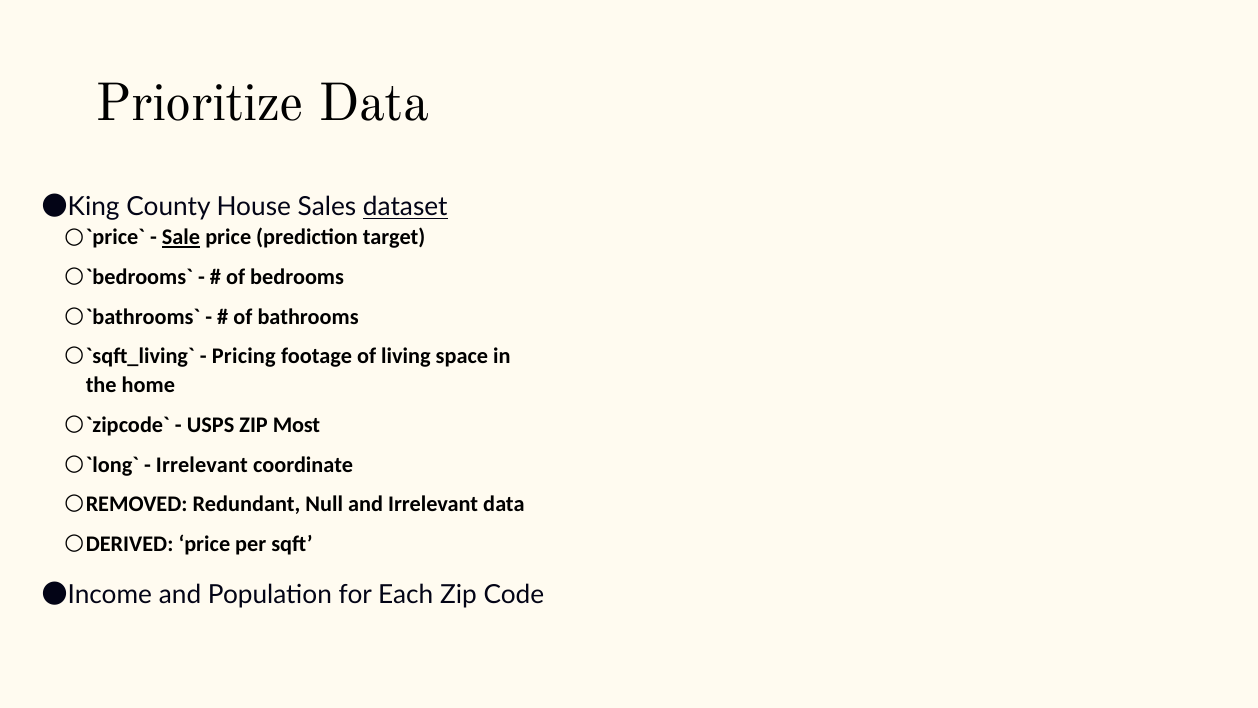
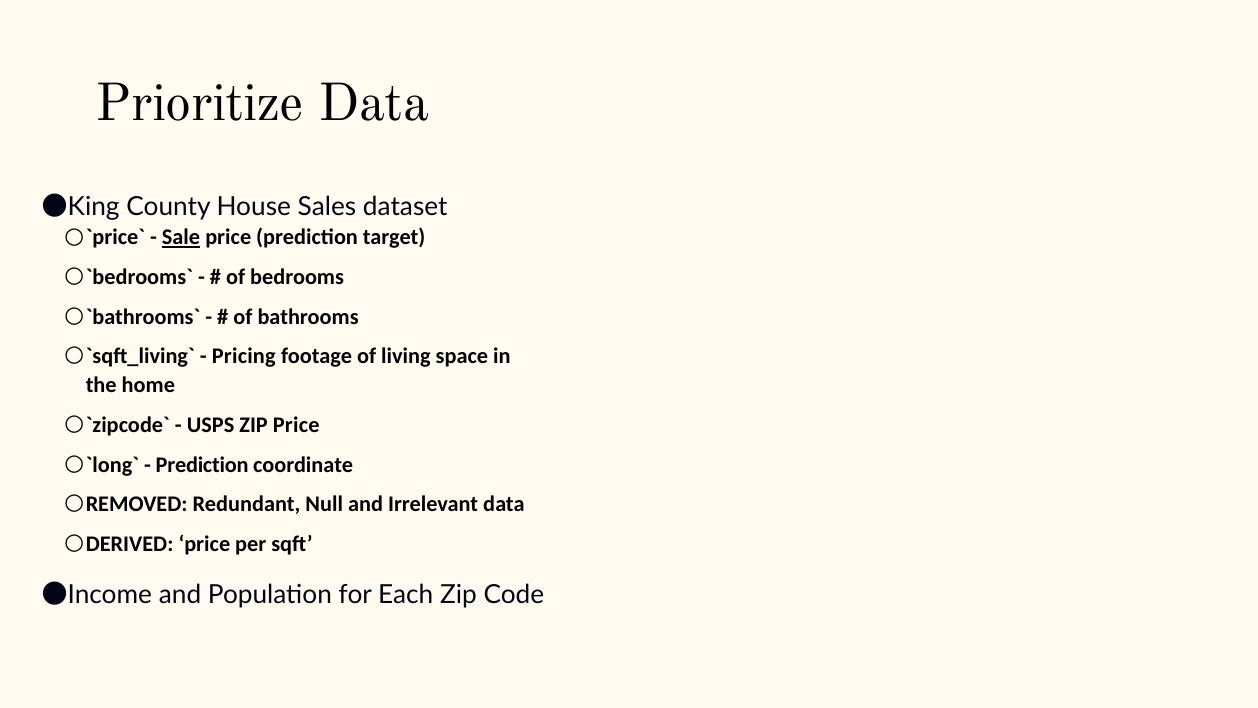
dataset underline: present -> none
ZIP Most: Most -> Price
Irrelevant at (202, 464): Irrelevant -> Prediction
